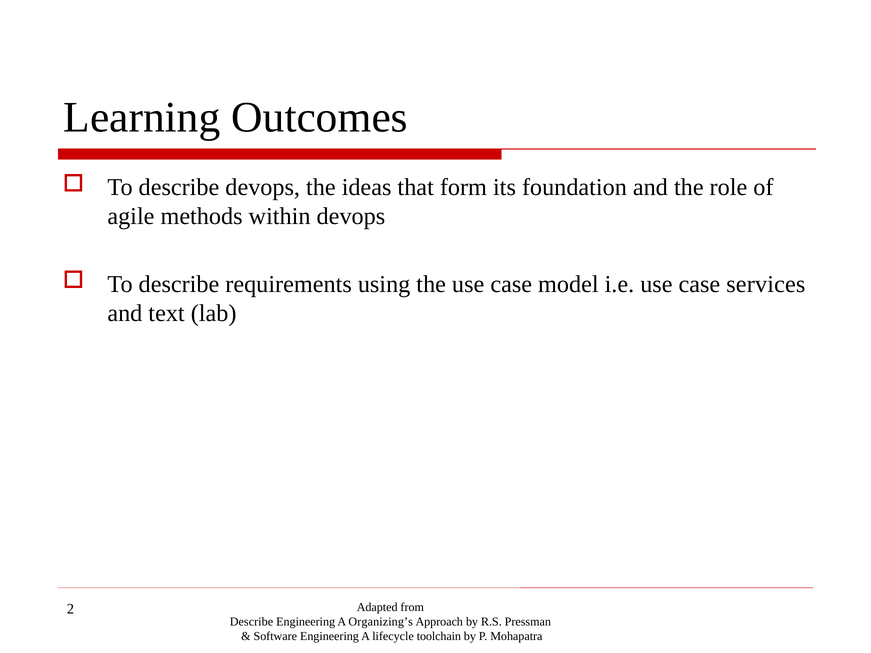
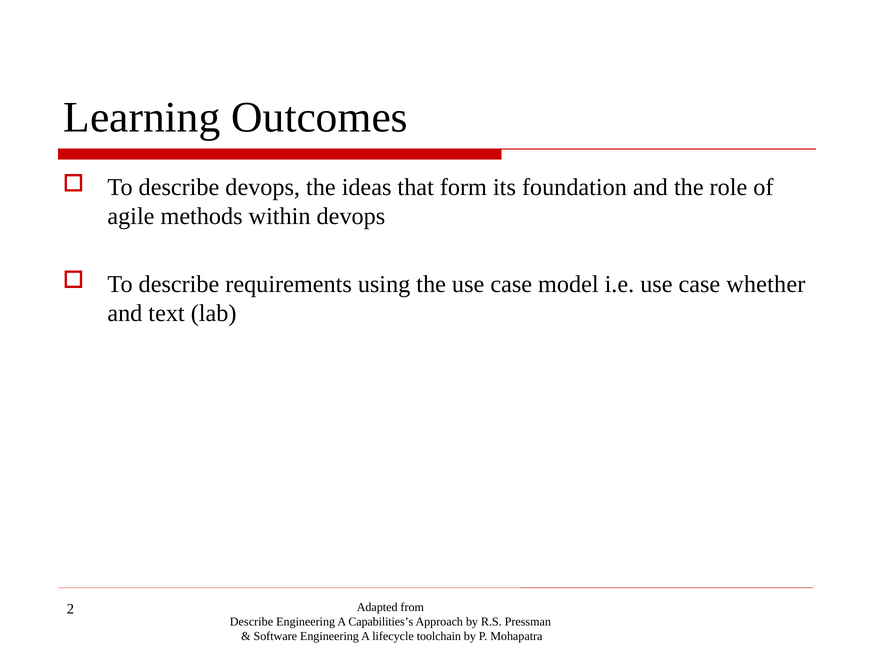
services: services -> whether
Organizing’s: Organizing’s -> Capabilities’s
